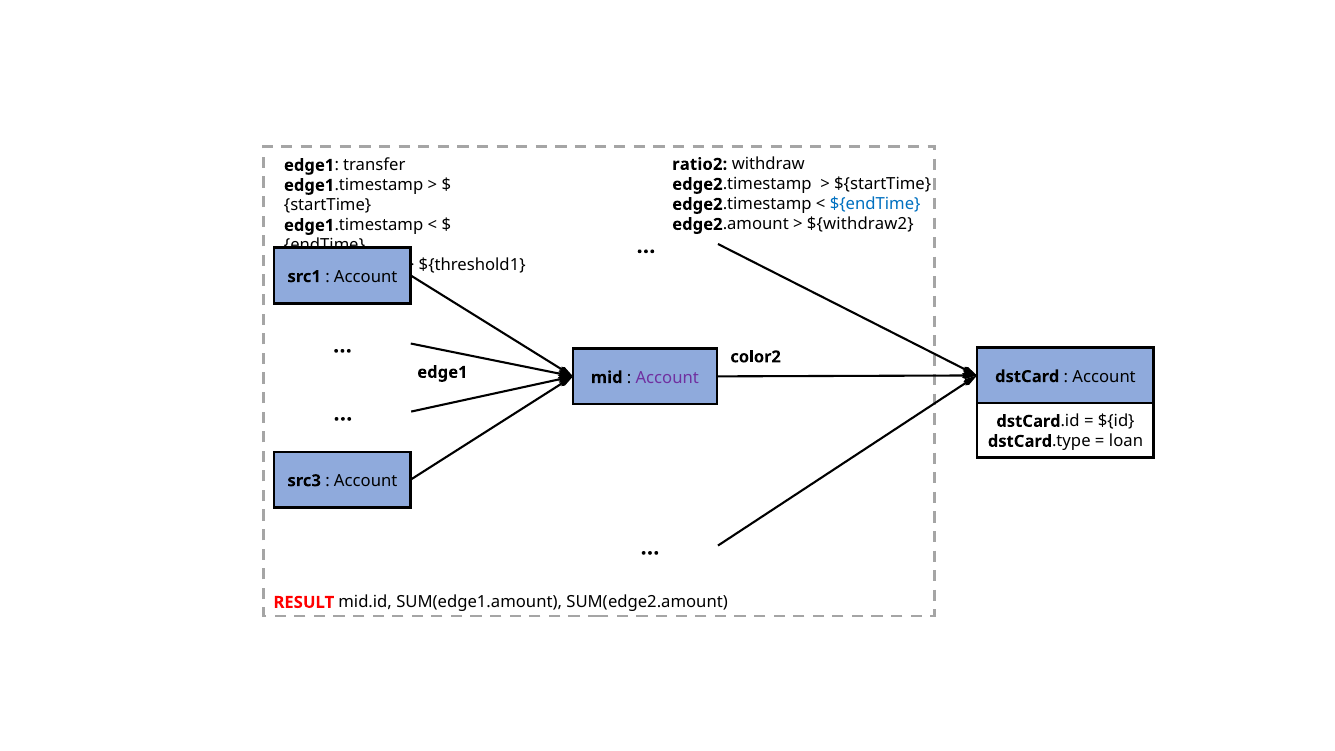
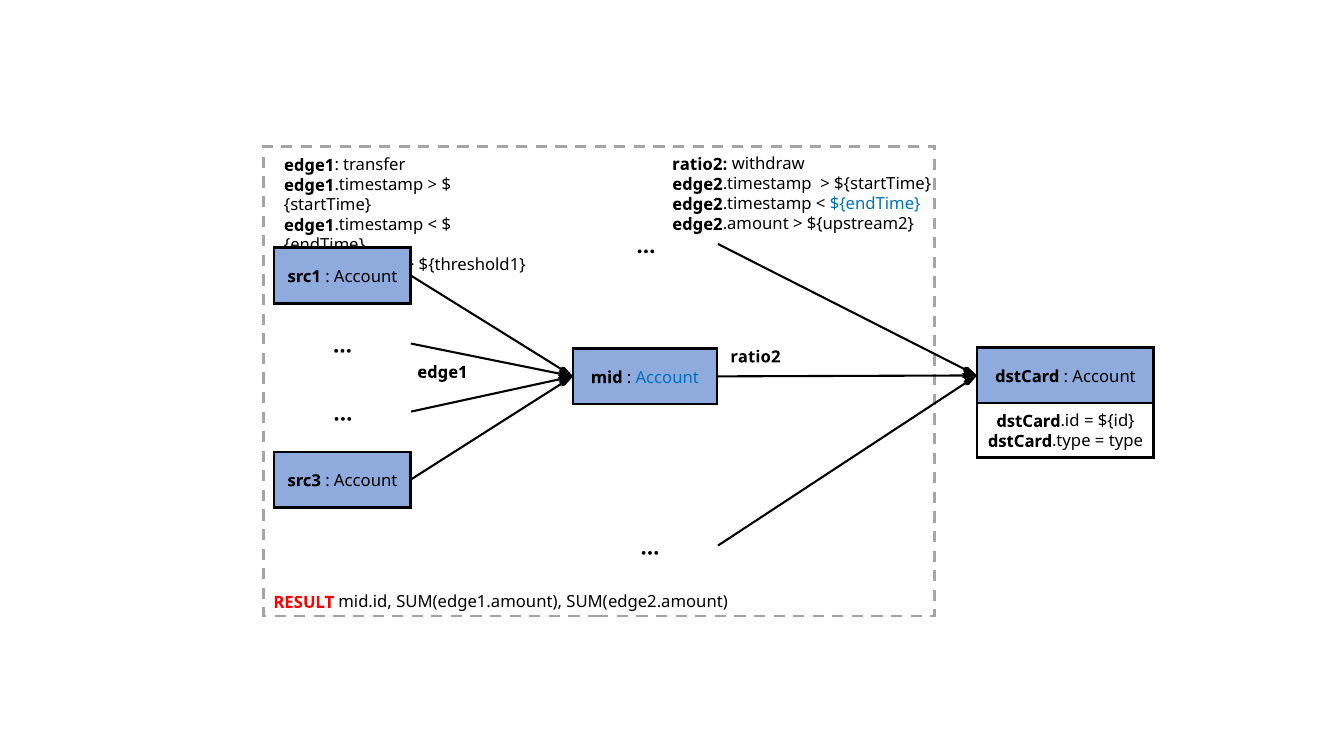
${withdraw2: ${withdraw2 -> ${upstream2
color2 at (756, 357): color2 -> ratio2
Account at (667, 377) colour: purple -> blue
loan: loan -> type
